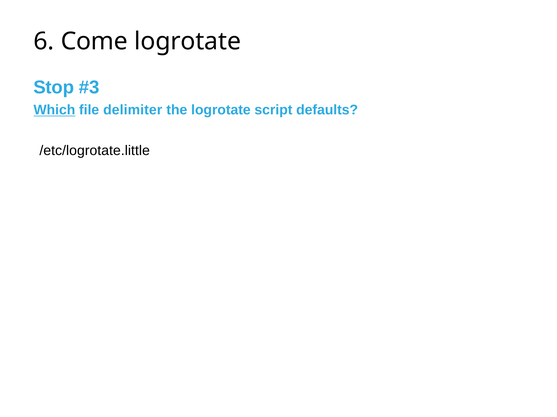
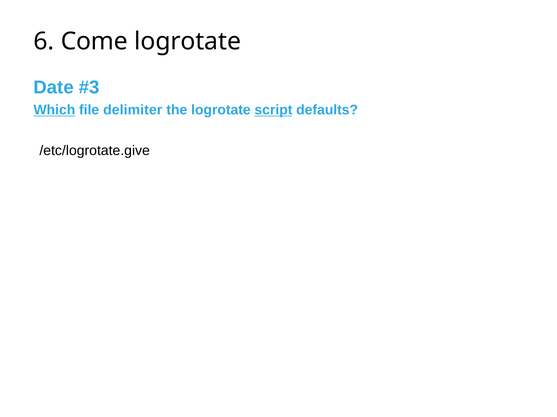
Stop: Stop -> Date
script underline: none -> present
/etc/logrotate.little: /etc/logrotate.little -> /etc/logrotate.give
